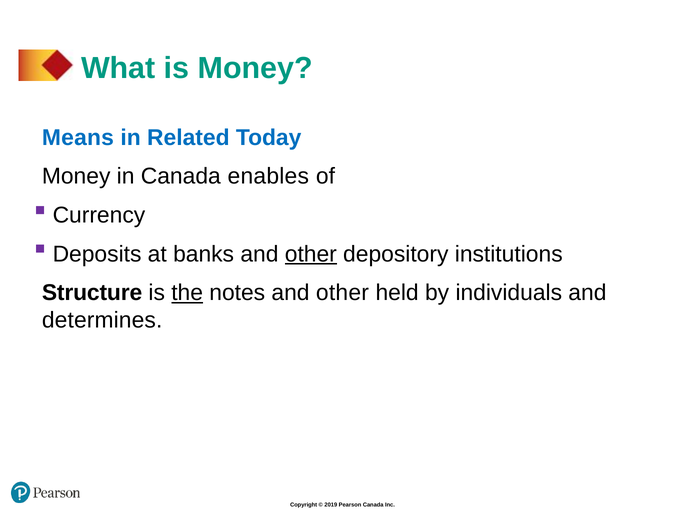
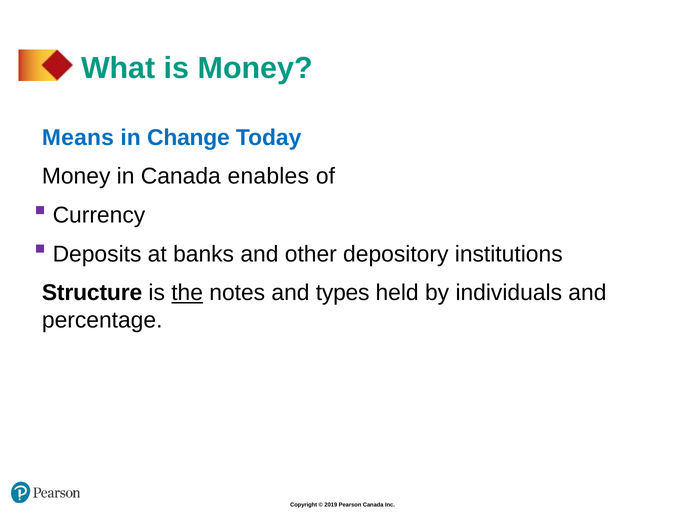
Related: Related -> Change
other at (311, 254) underline: present -> none
notes and other: other -> types
determines: determines -> percentage
